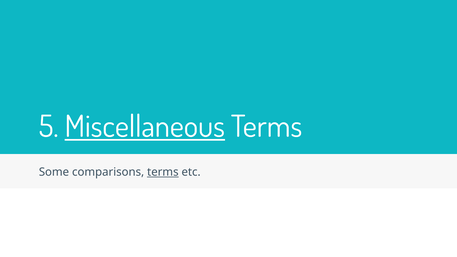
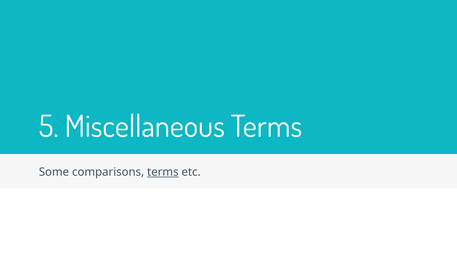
Miscellaneous underline: present -> none
